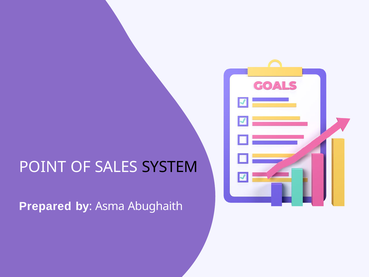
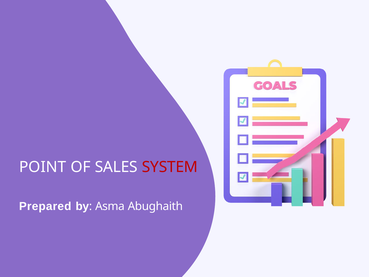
SYSTEM colour: black -> red
